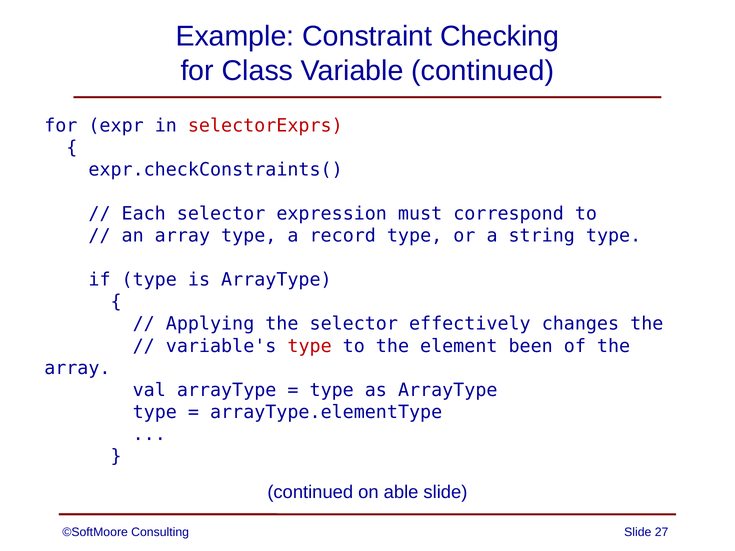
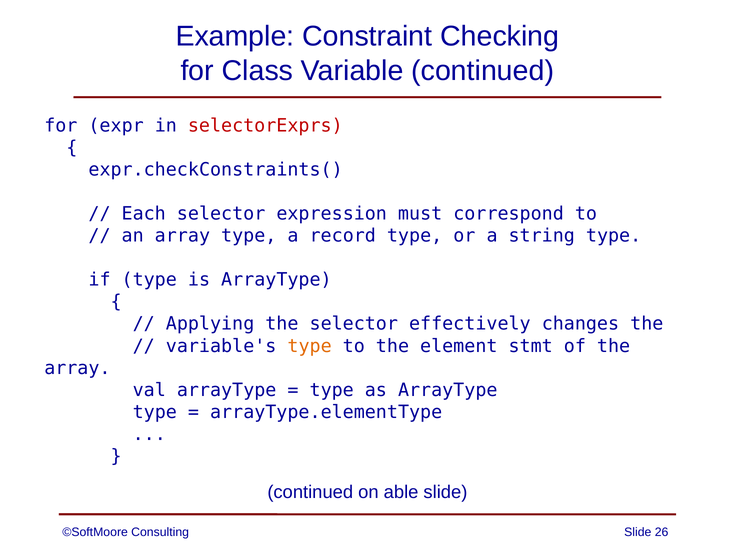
type at (310, 346) colour: red -> orange
been: been -> stmt
27: 27 -> 26
